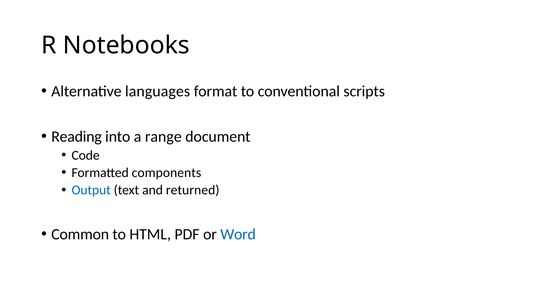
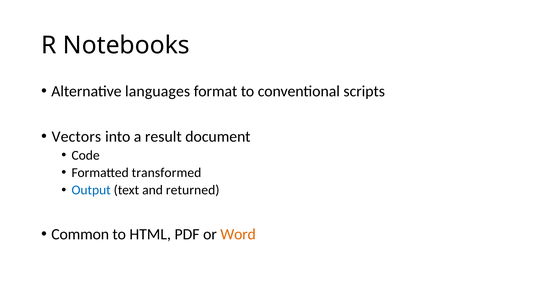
Reading: Reading -> Vectors
range: range -> result
components: components -> transformed
Word colour: blue -> orange
